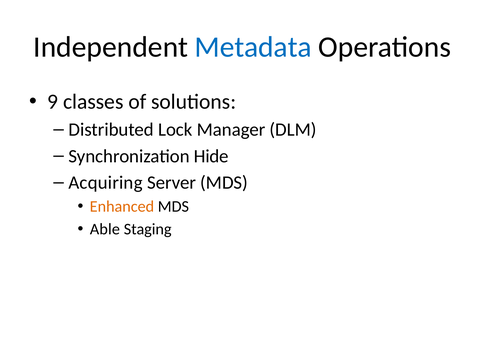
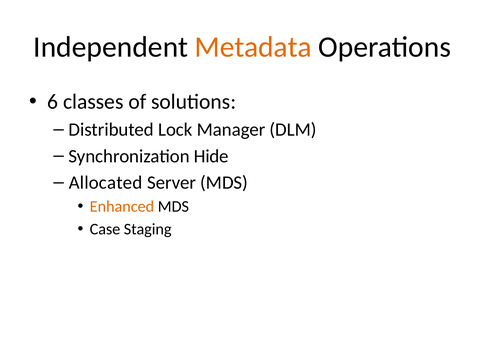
Metadata colour: blue -> orange
9: 9 -> 6
Acquiring: Acquiring -> Allocated
Able: Able -> Case
